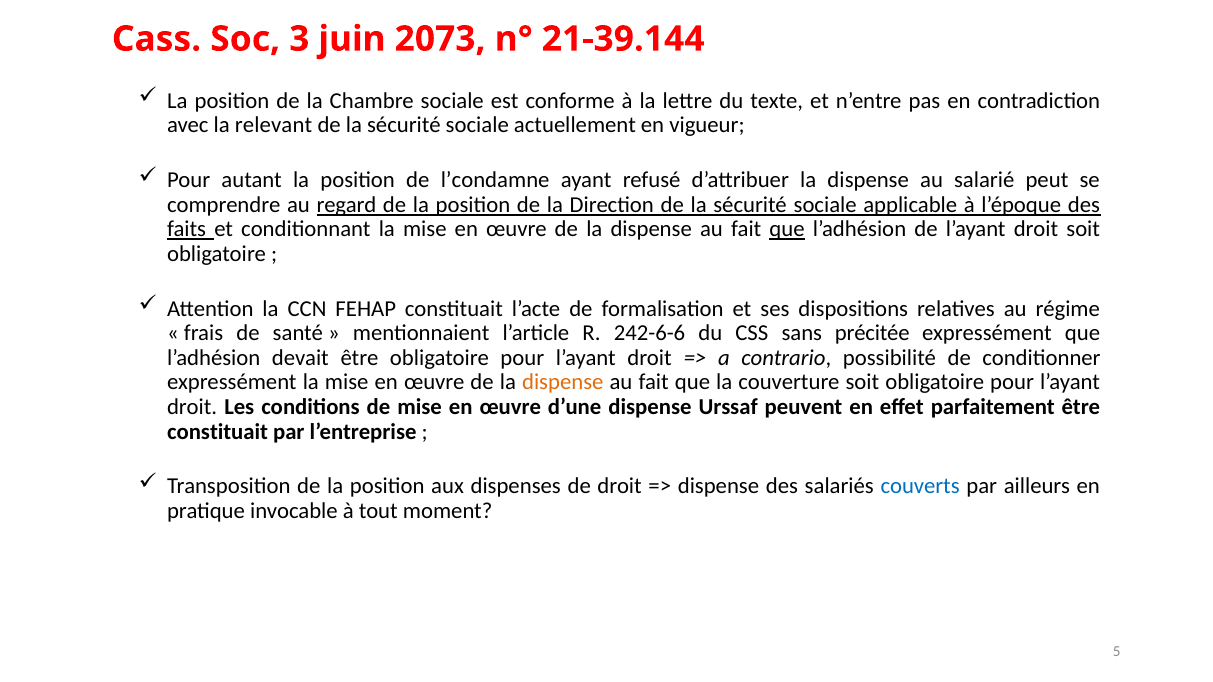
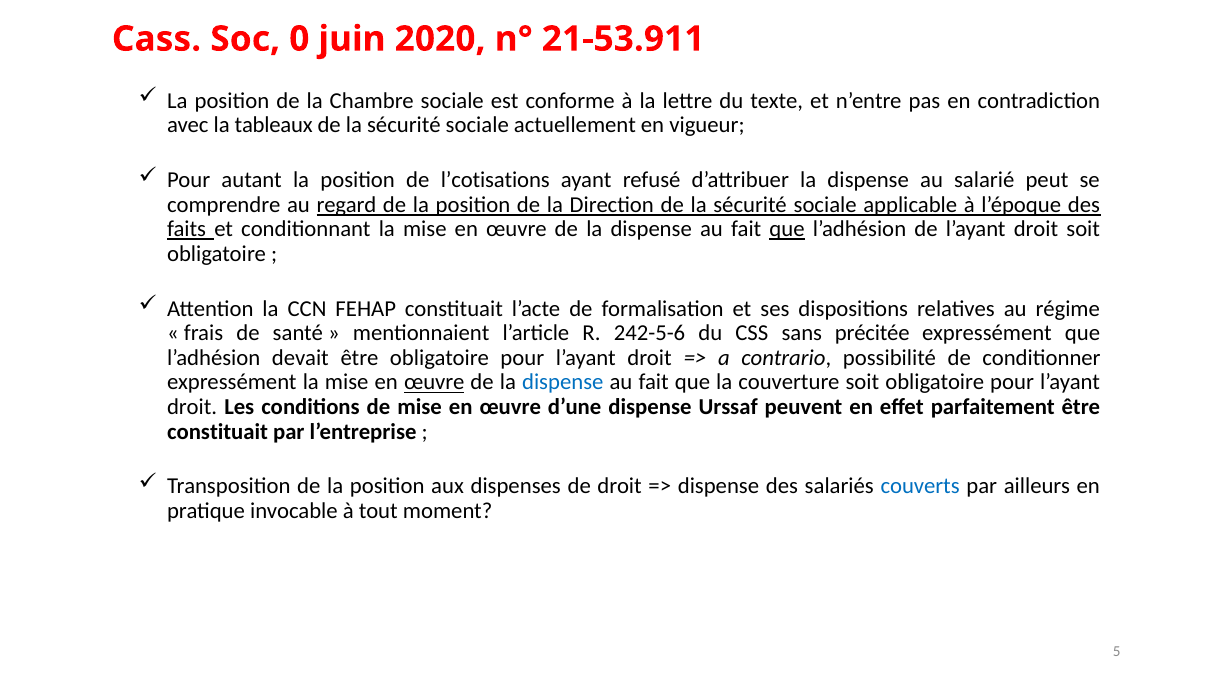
3: 3 -> 0
2073: 2073 -> 2020
21-39.144: 21-39.144 -> 21-53.911
relevant: relevant -> tableaux
l’condamne: l’condamne -> l’cotisations
242-6-6: 242-6-6 -> 242-5-6
œuvre at (434, 383) underline: none -> present
dispense at (563, 383) colour: orange -> blue
